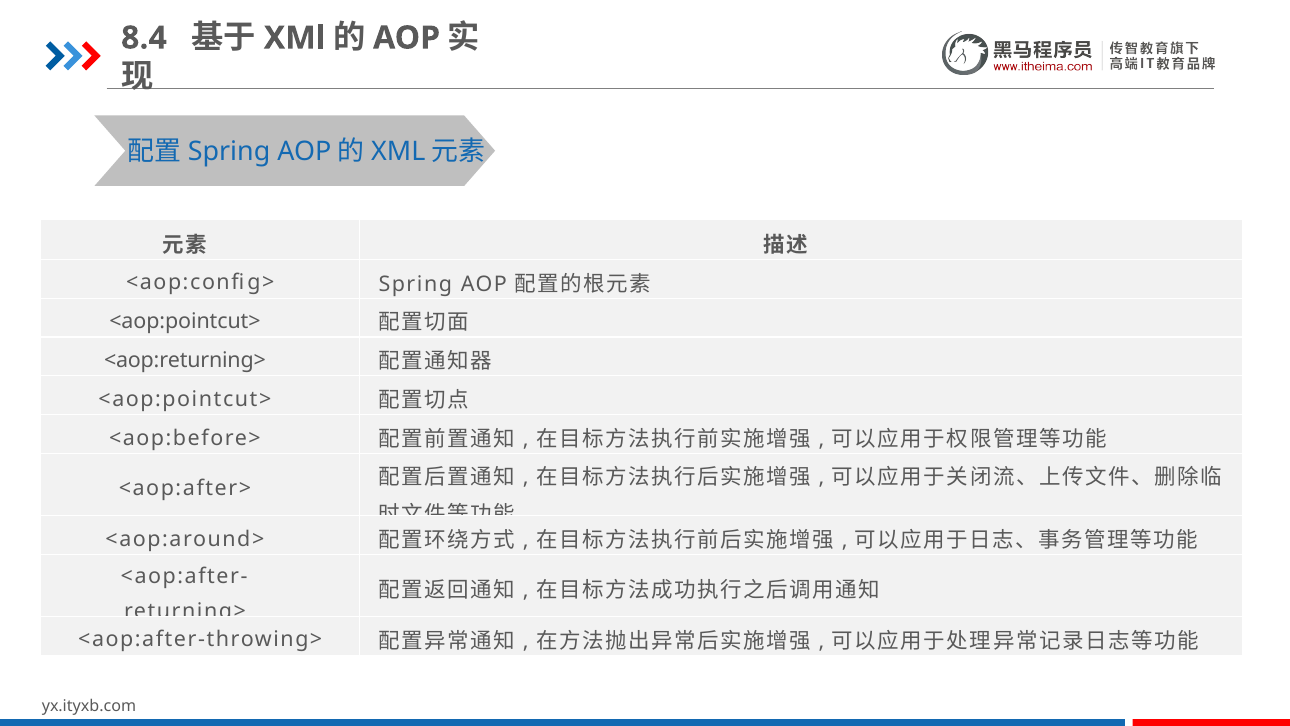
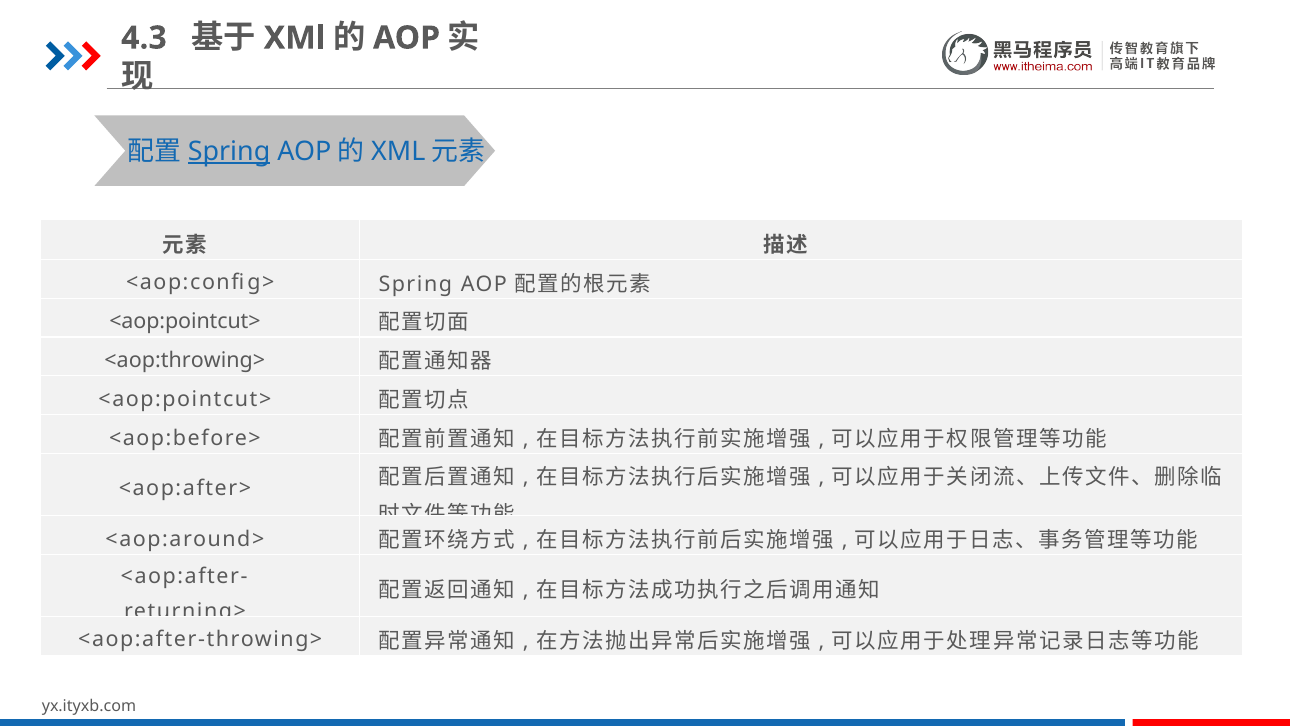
8.4: 8.4 -> 4.3
Spring at (229, 152) underline: none -> present
<aop:returning>: <aop:returning> -> <aop:throwing>
